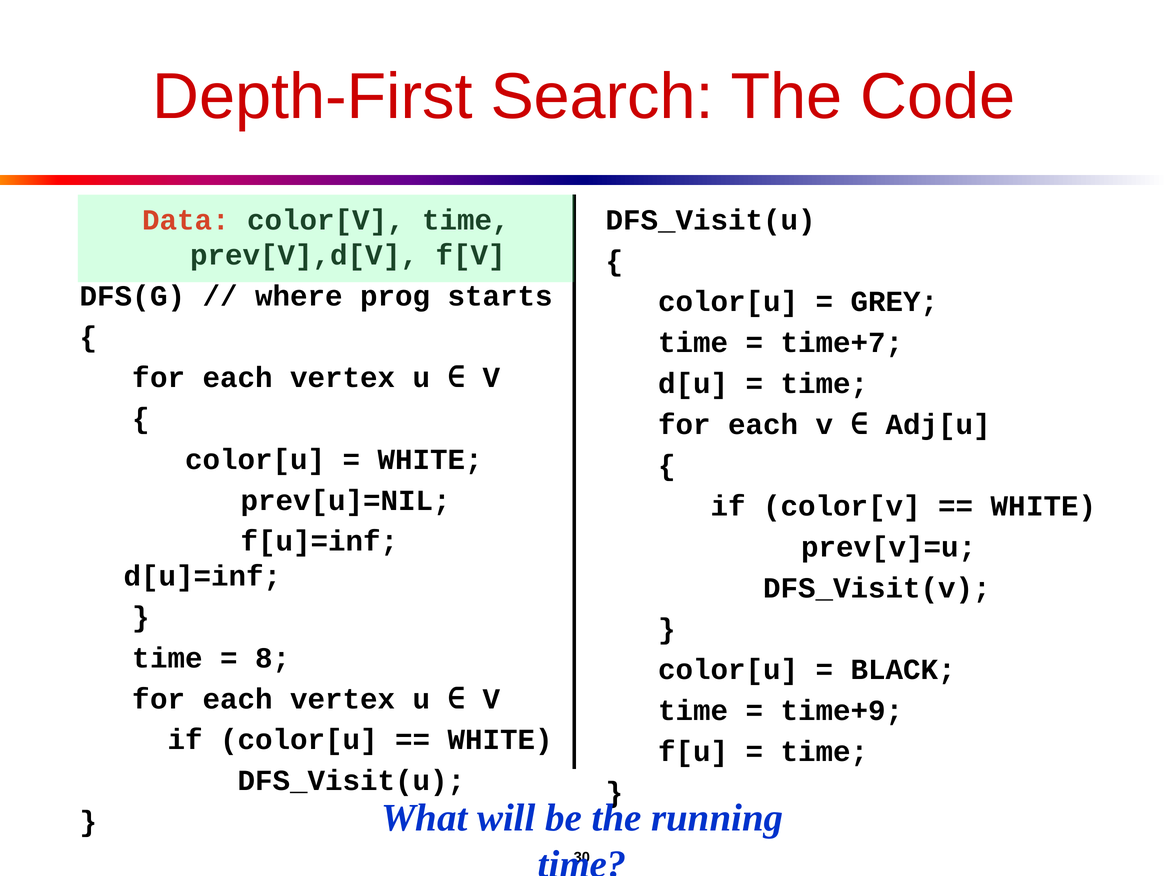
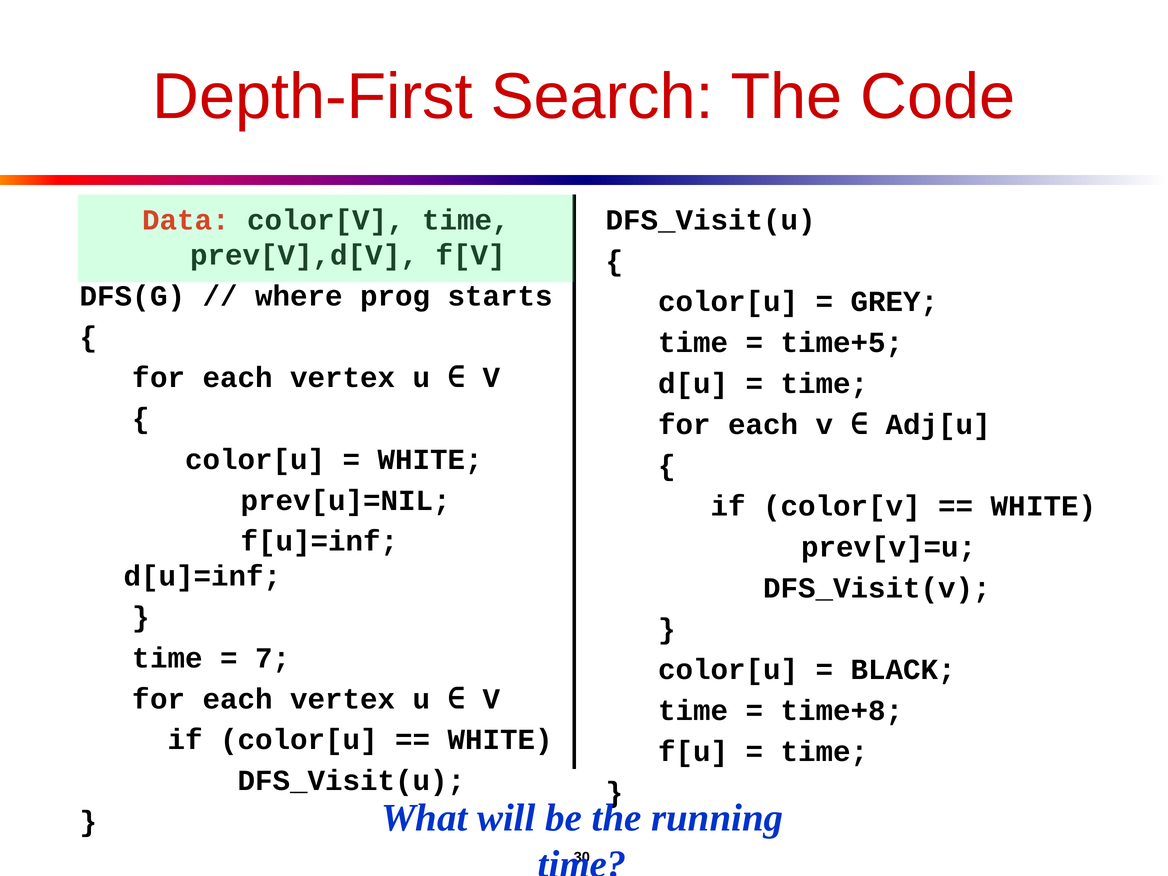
time+7: time+7 -> time+5
8: 8 -> 7
time+9: time+9 -> time+8
